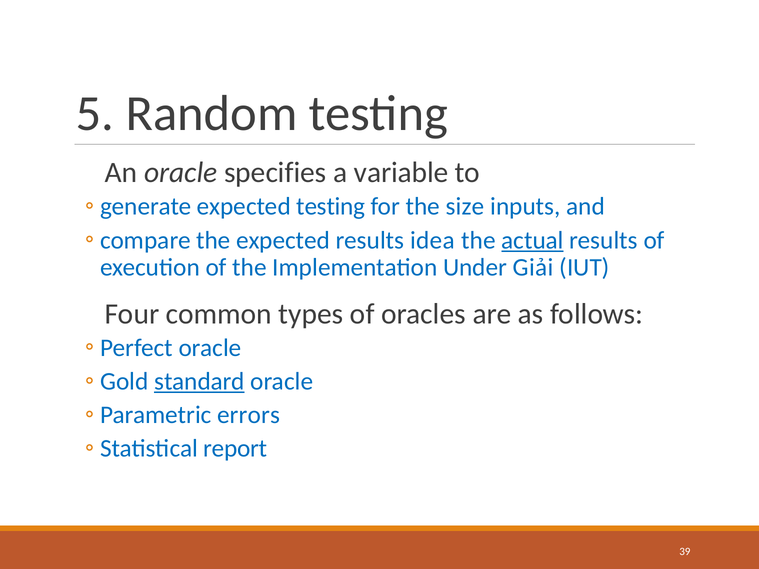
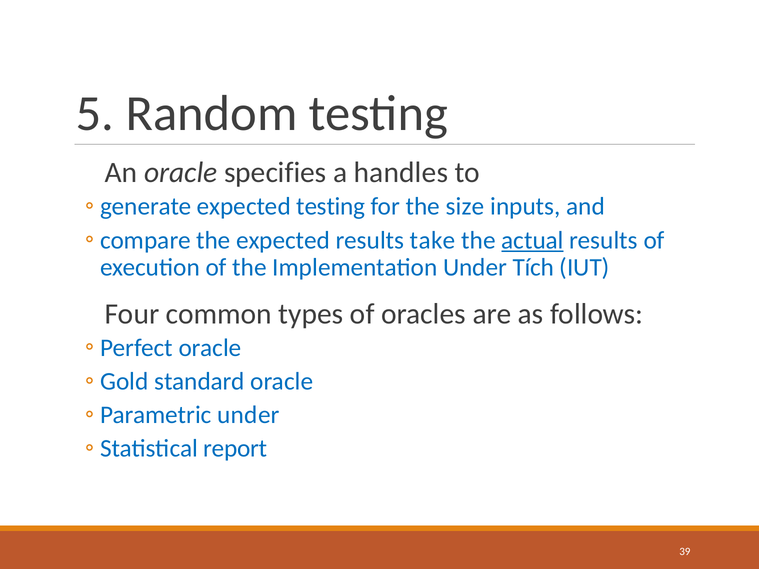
variable: variable -> handles
idea: idea -> take
Giải: Giải -> Tích
standard underline: present -> none
errors at (249, 415): errors -> under
